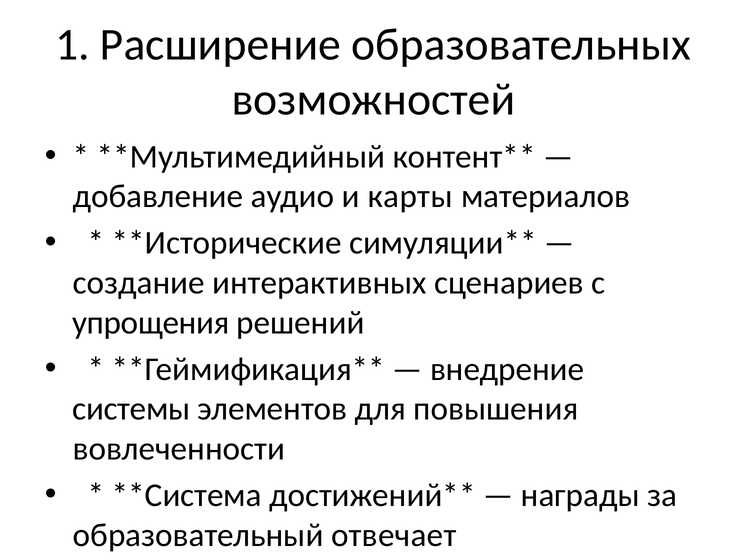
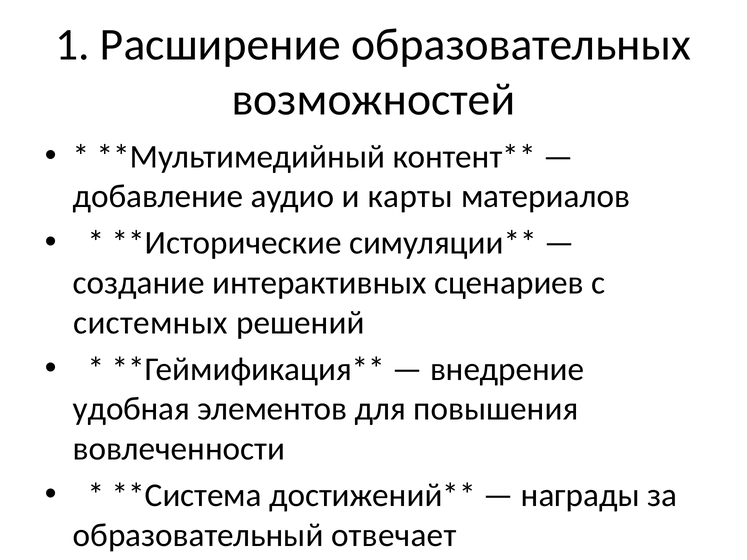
упрощения: упрощения -> системных
системы: системы -> удобная
